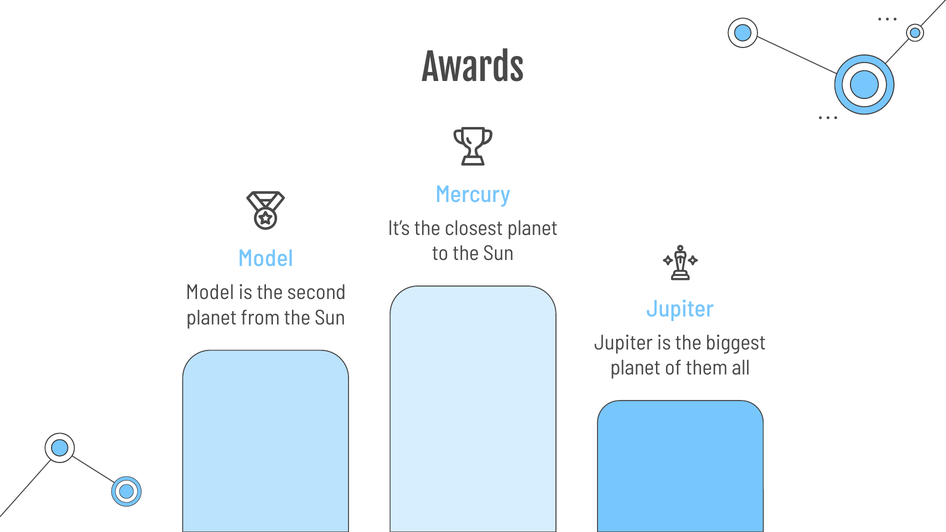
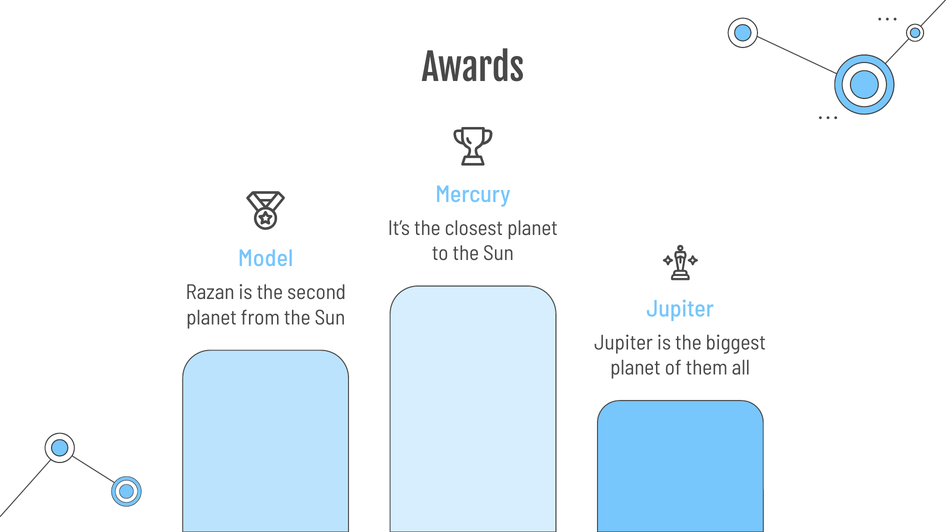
Model at (210, 293): Model -> Razan
